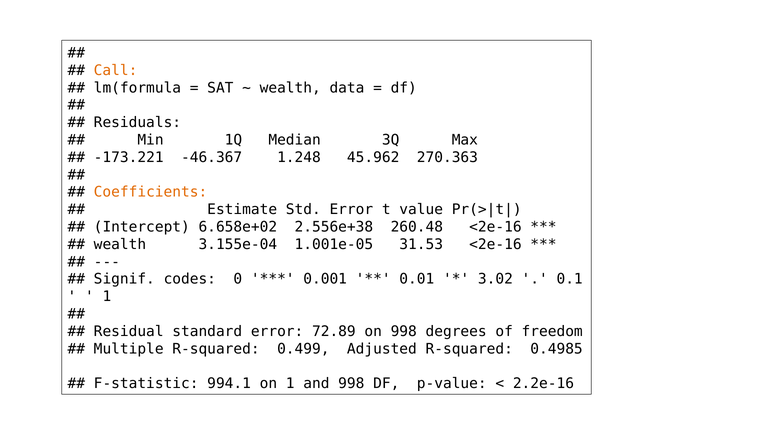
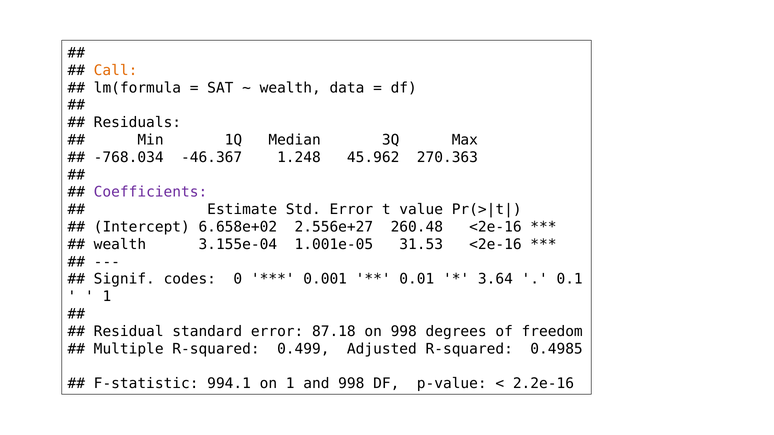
-173.221: -173.221 -> -768.034
Coefficients colour: orange -> purple
2.556e+38: 2.556e+38 -> 2.556e+27
3.02: 3.02 -> 3.64
72.89: 72.89 -> 87.18
